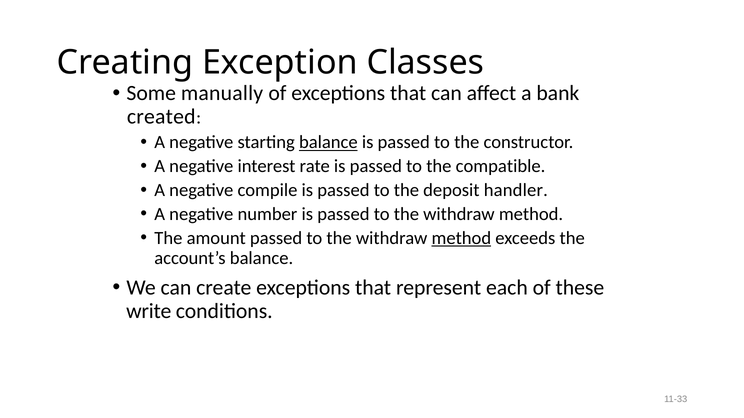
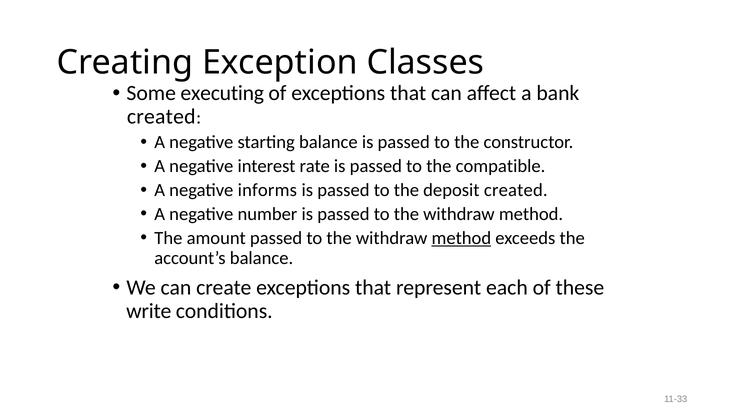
manually: manually -> executing
balance at (328, 143) underline: present -> none
compile: compile -> informs
deposit handler: handler -> created
